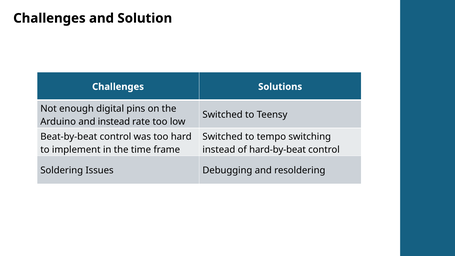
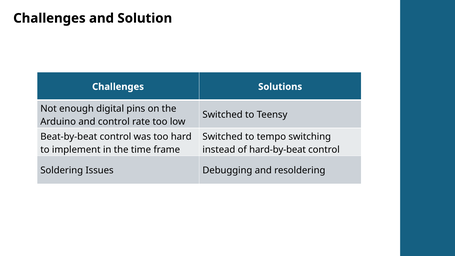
and instead: instead -> control
